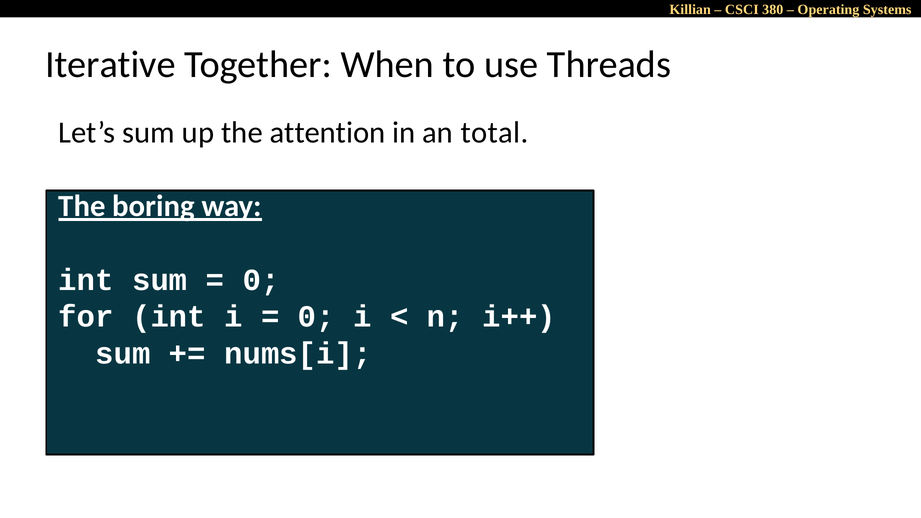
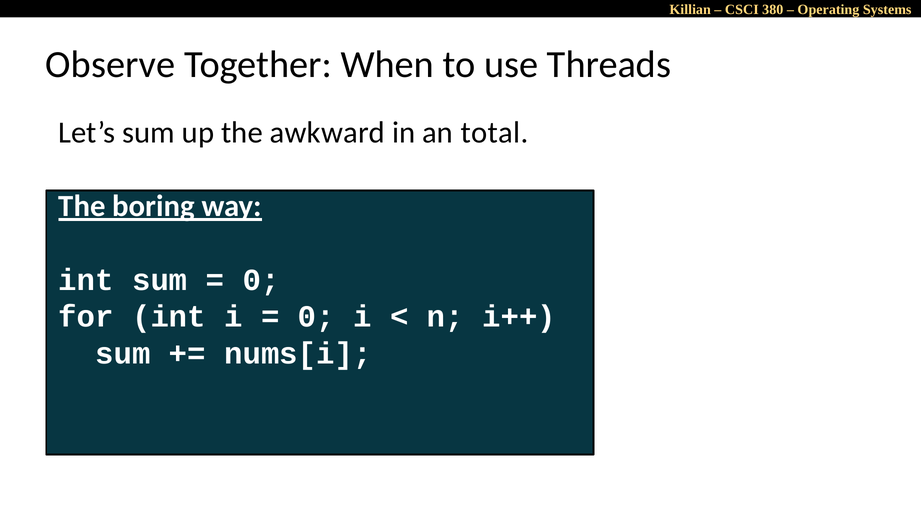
Iterative: Iterative -> Observe
attention: attention -> awkward
